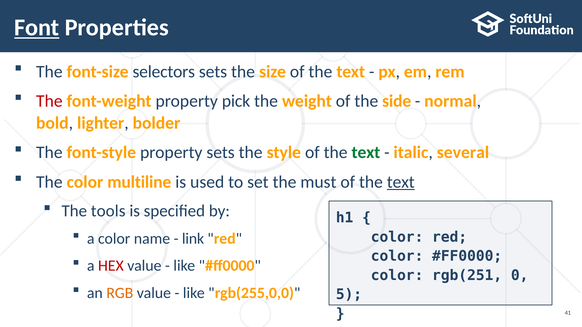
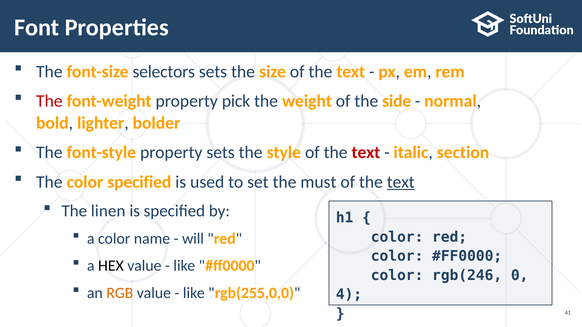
Font underline: present -> none
text at (366, 153) colour: green -> red
several: several -> section
color multiline: multiline -> specified
tools: tools -> linen
link: link -> will
HEX colour: red -> black
rgb(251: rgb(251 -> rgb(246
5: 5 -> 4
